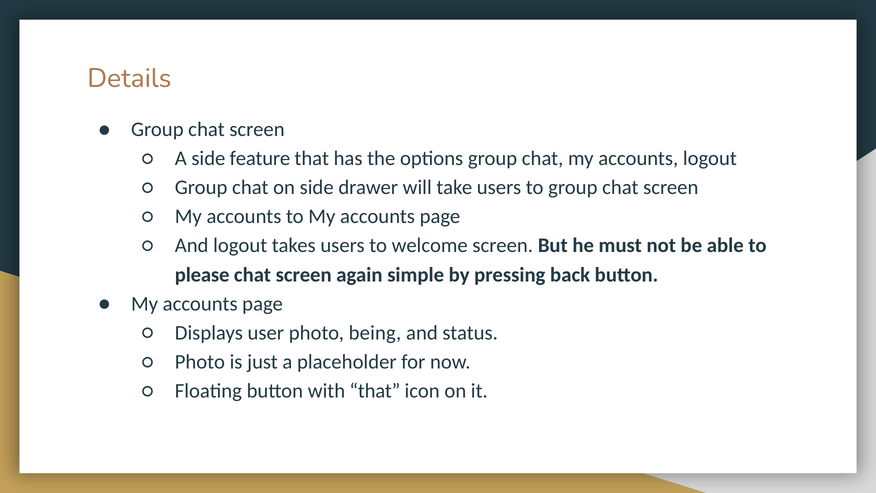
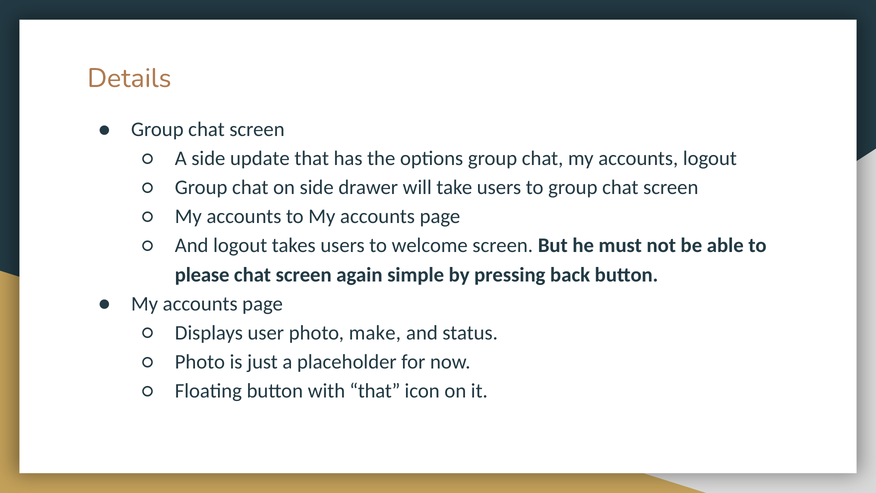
feature: feature -> update
being: being -> make
